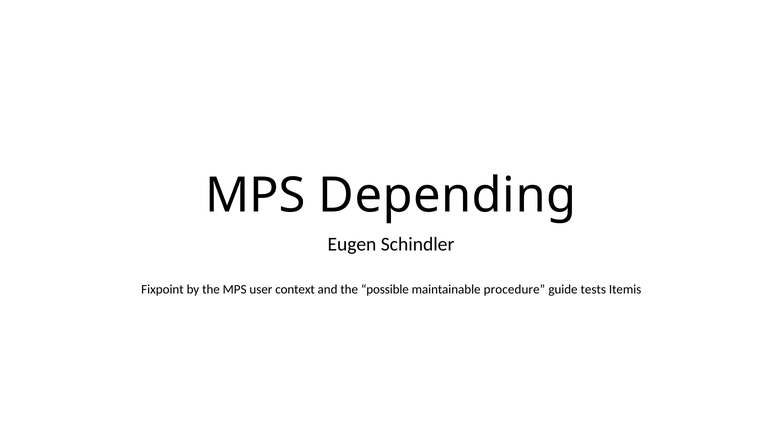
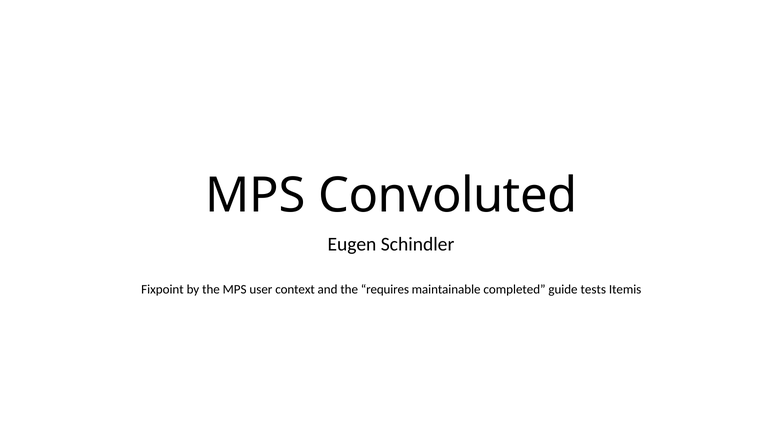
Depending: Depending -> Convoluted
possible: possible -> requires
procedure: procedure -> completed
